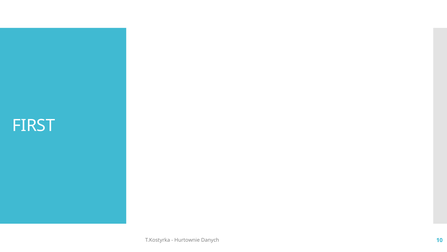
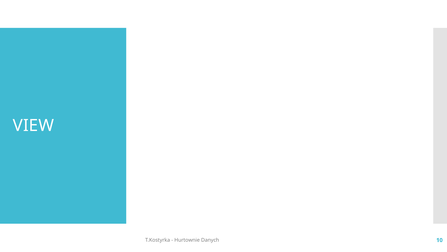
FIRST: FIRST -> VIEW
